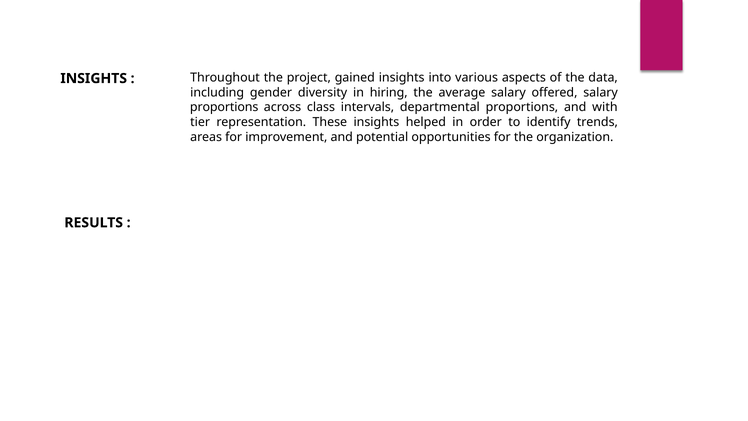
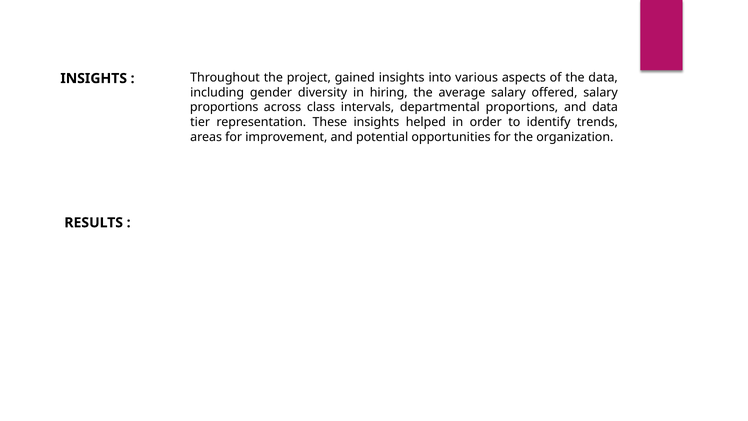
and with: with -> data
